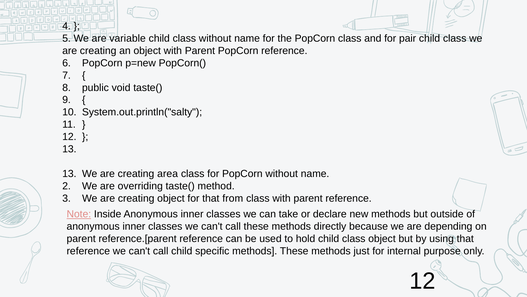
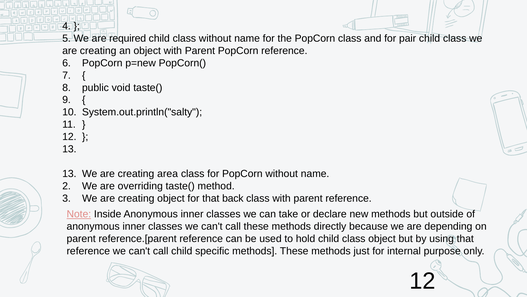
variable: variable -> required
from: from -> back
